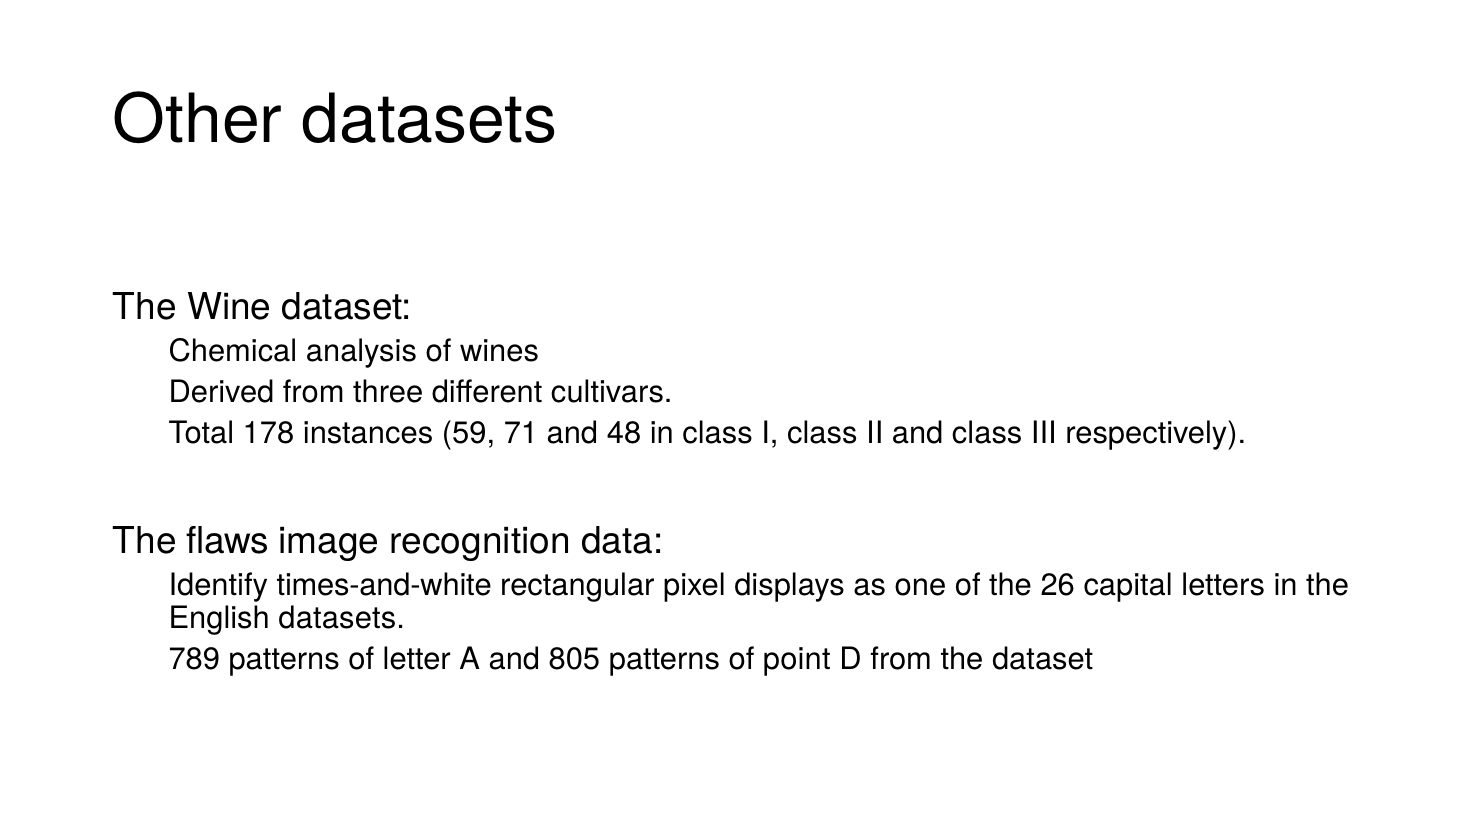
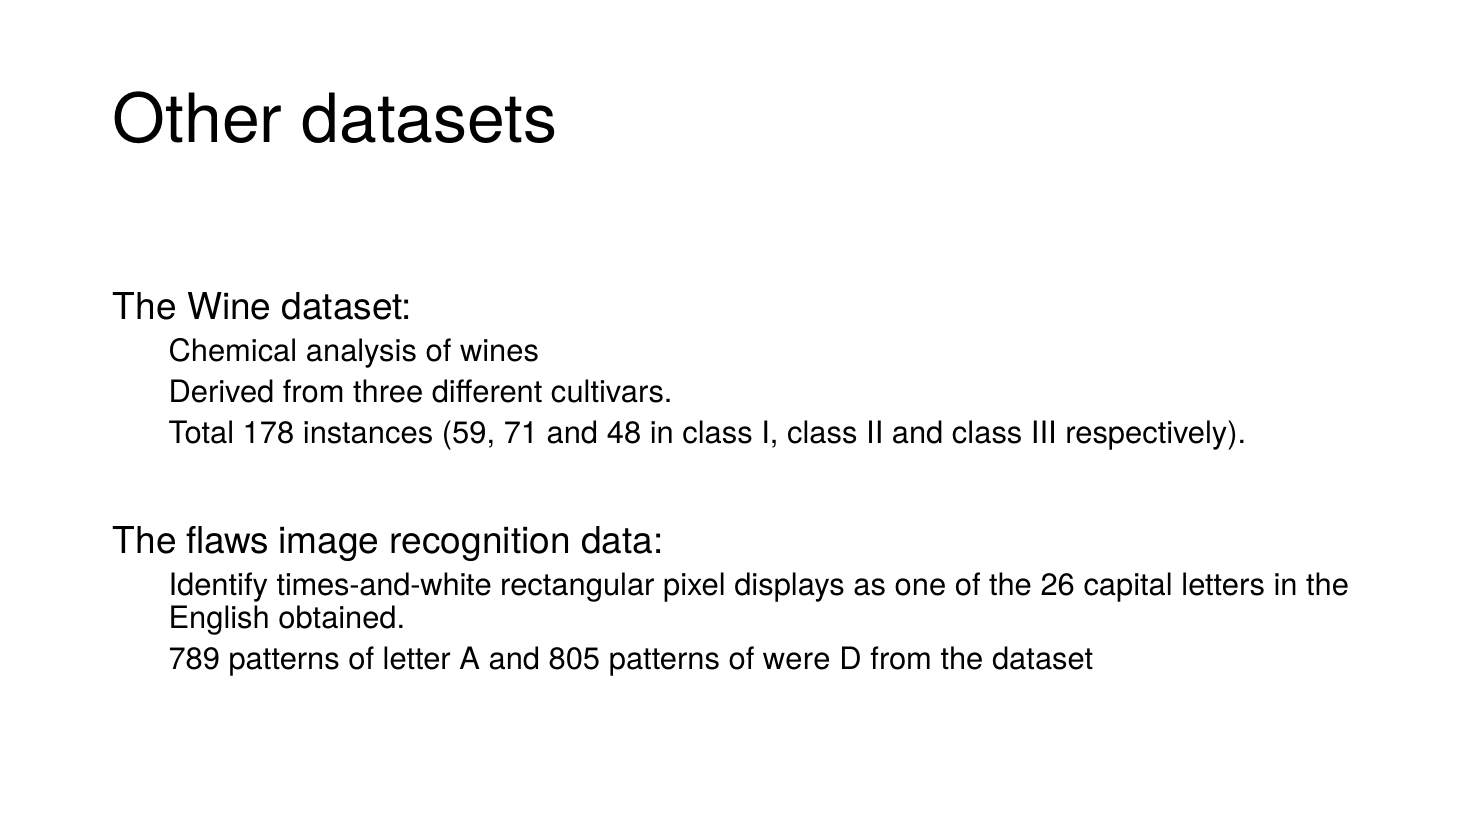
English datasets: datasets -> obtained
point: point -> were
